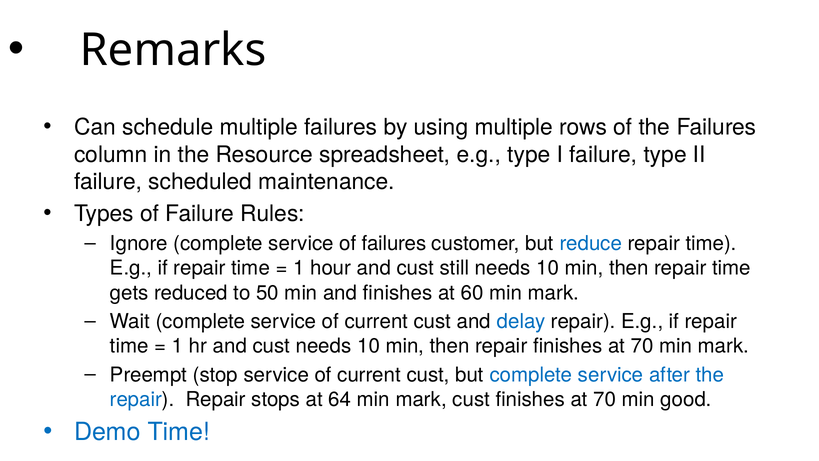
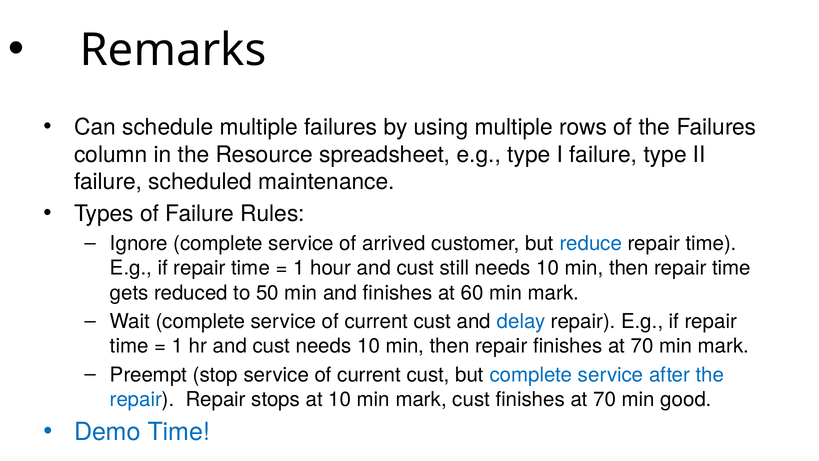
of failures: failures -> arrived
at 64: 64 -> 10
